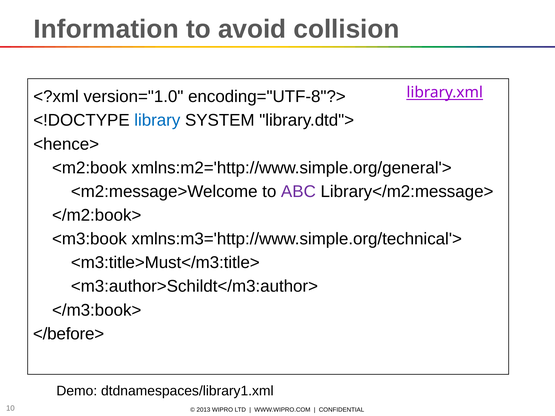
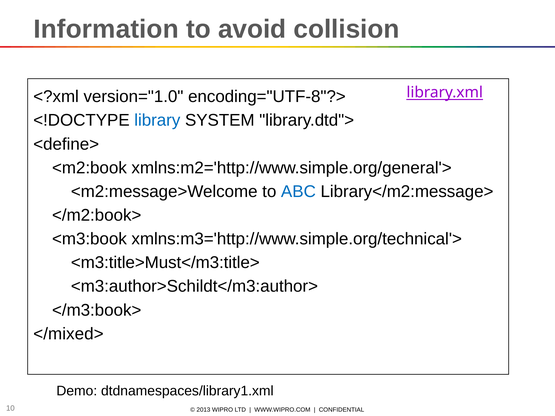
<hence>: <hence> -> <define>
ABC colour: purple -> blue
</before>: </before> -> </mixed>
